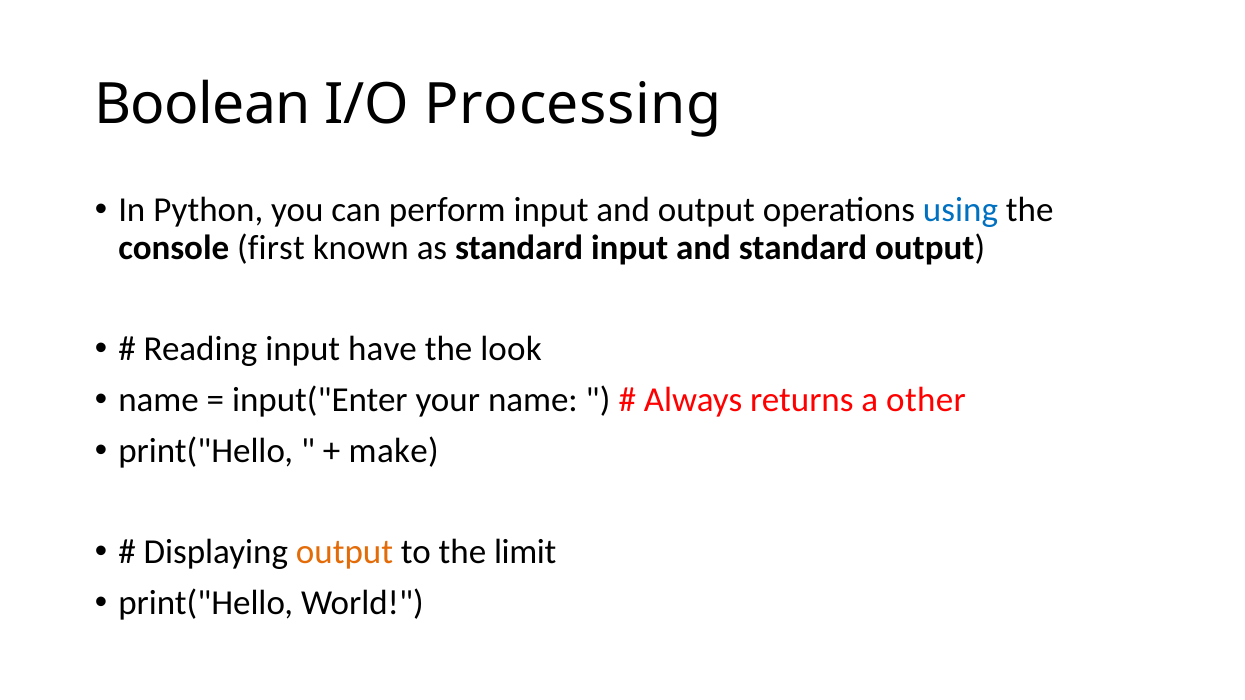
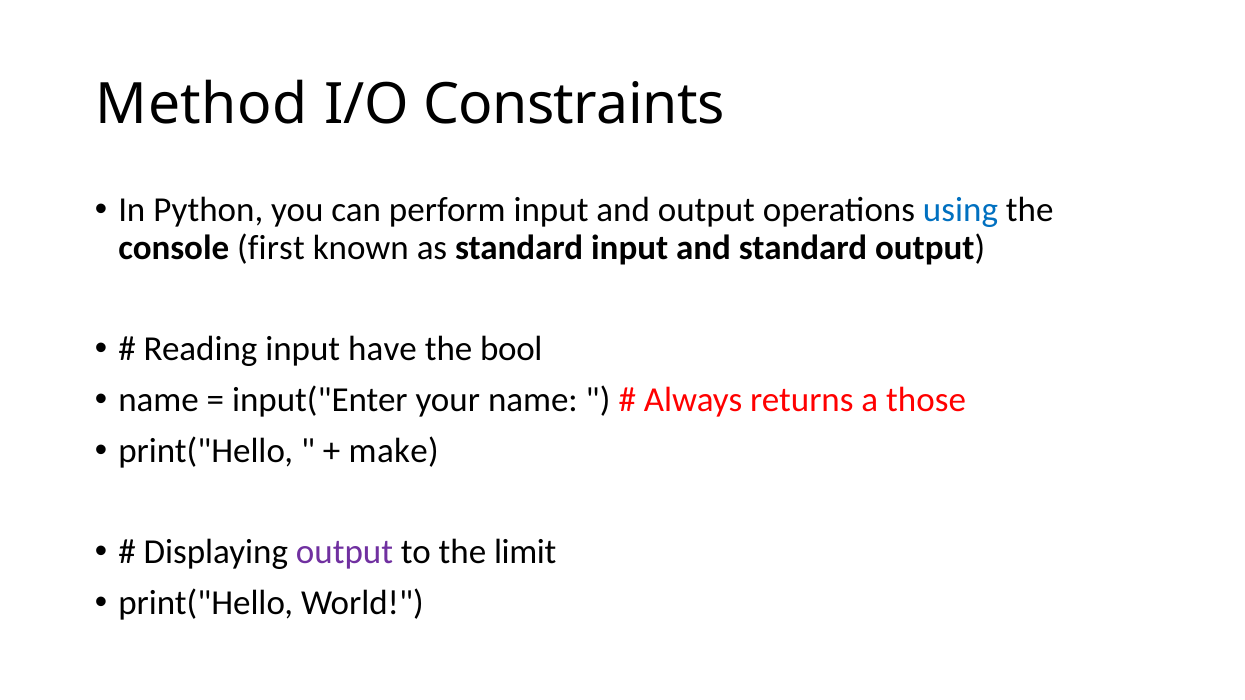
Boolean: Boolean -> Method
Processing: Processing -> Constraints
look: look -> bool
other: other -> those
output at (344, 553) colour: orange -> purple
